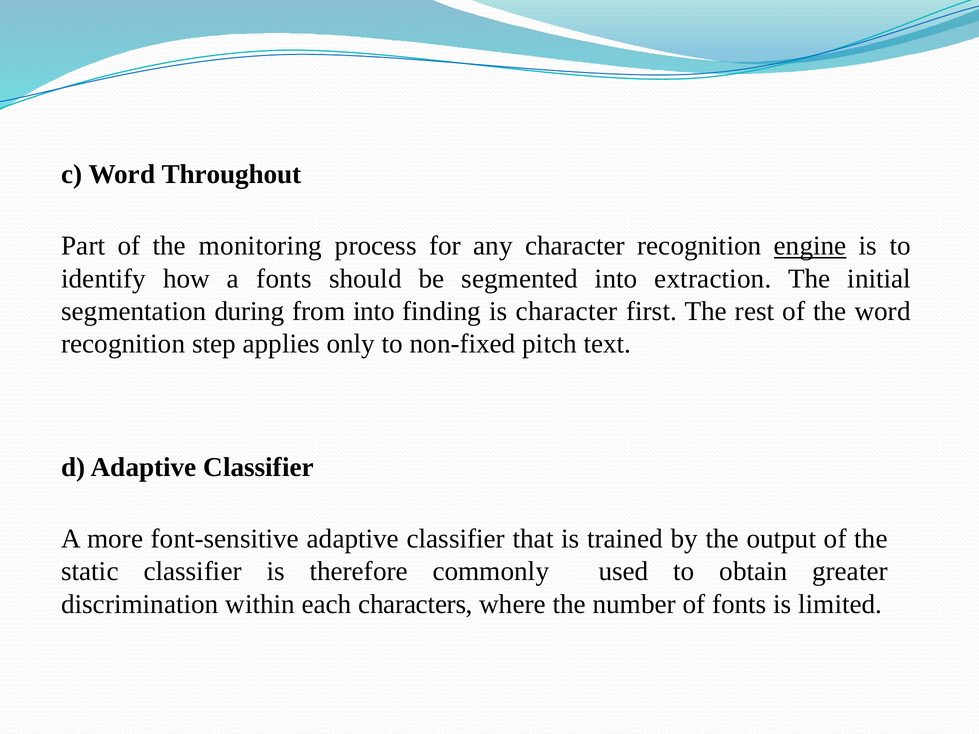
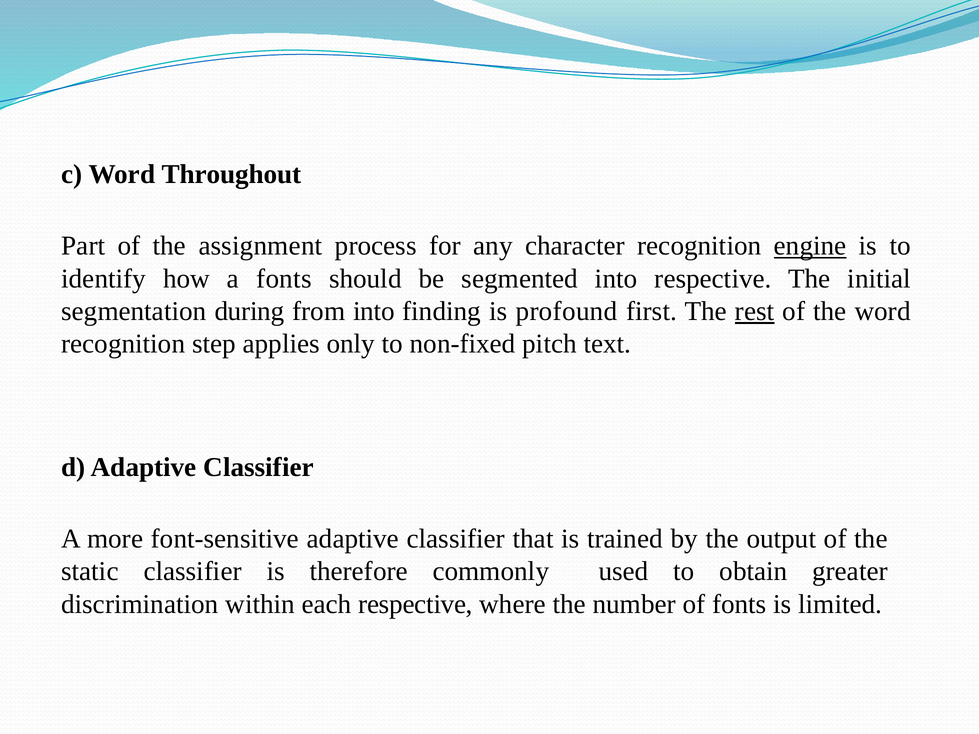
monitoring: monitoring -> assignment
into extraction: extraction -> respective
is character: character -> profound
rest underline: none -> present
each characters: characters -> respective
